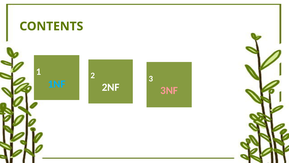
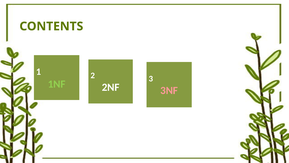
1NF colour: light blue -> light green
